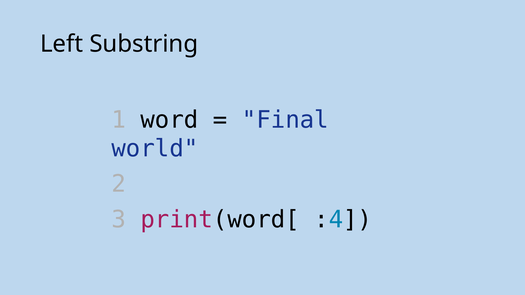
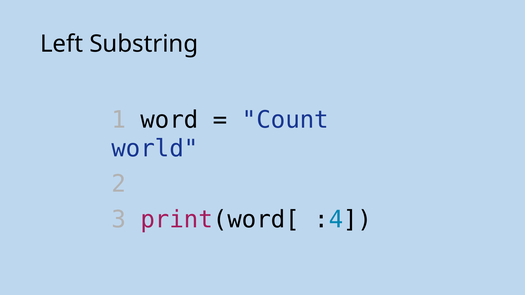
Final: Final -> Count
